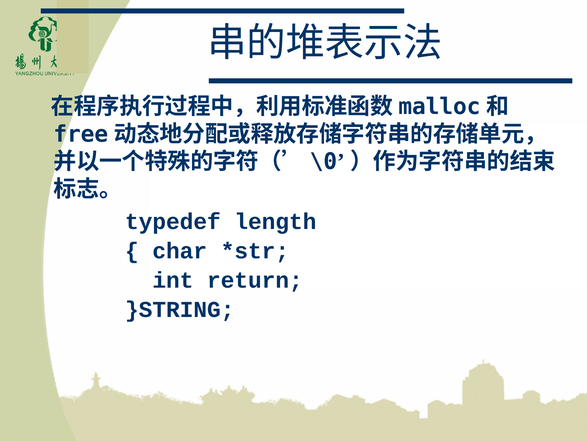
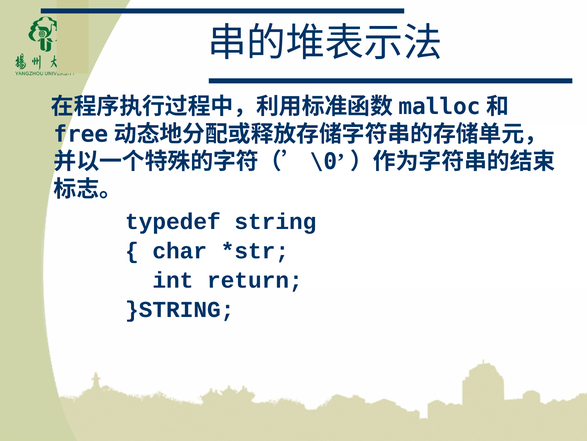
length: length -> string
